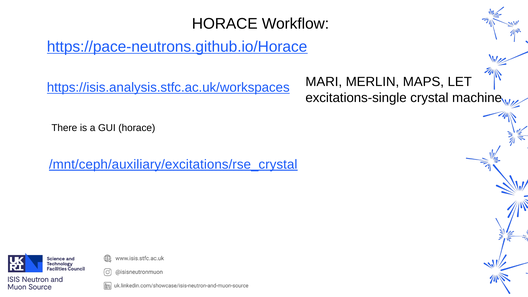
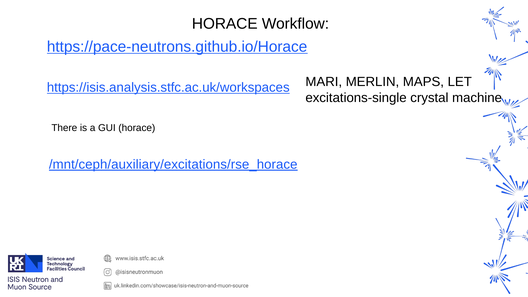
/mnt/ceph/auxiliary/excitations/rse_crystal: /mnt/ceph/auxiliary/excitations/rse_crystal -> /mnt/ceph/auxiliary/excitations/rse_horace
